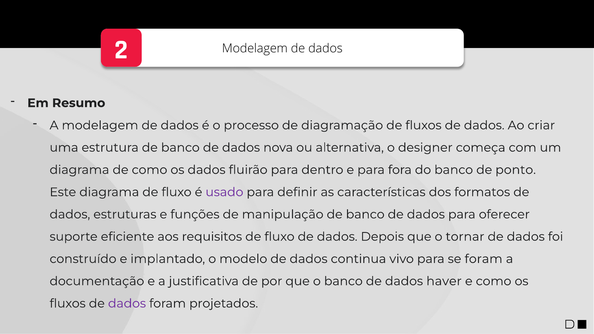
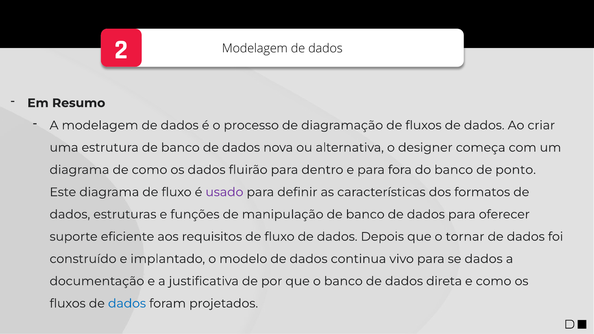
se foram: foram -> dados
haver: haver -> direta
dados at (127, 304) colour: purple -> blue
